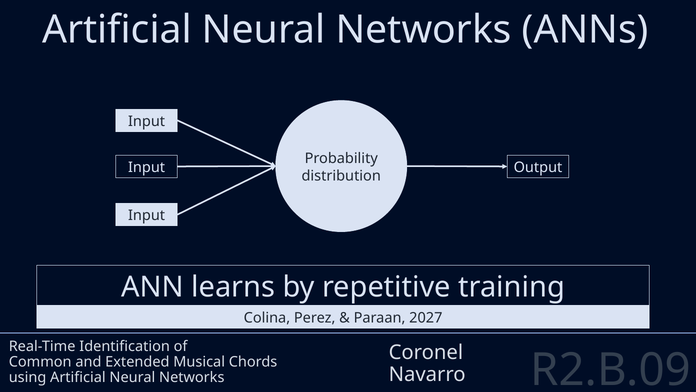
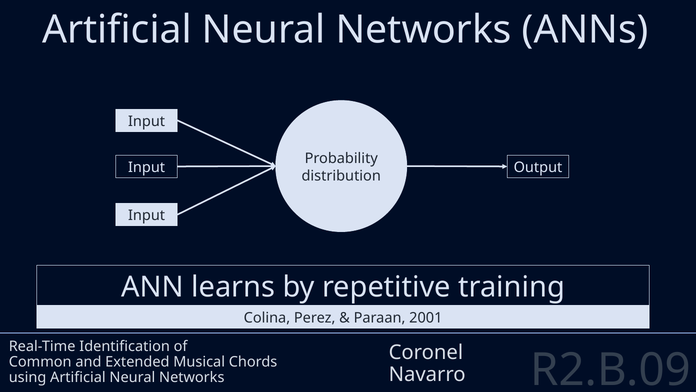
2027: 2027 -> 2001
